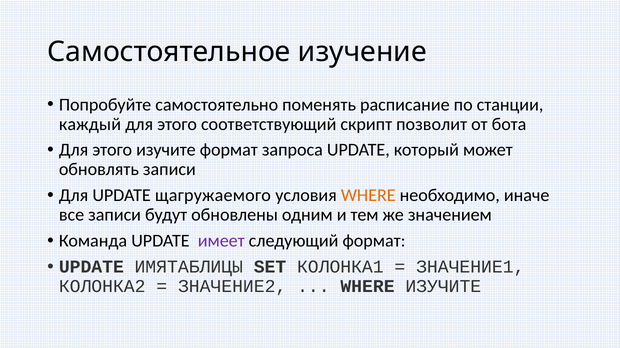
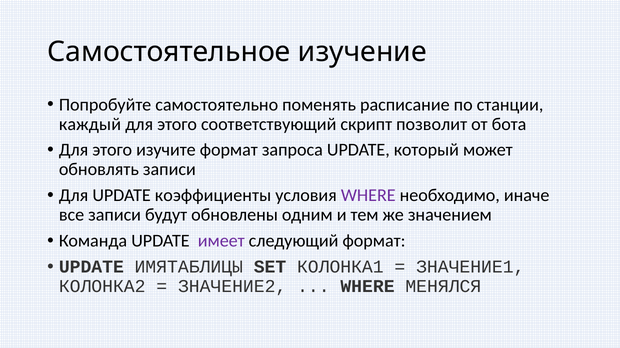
щагружаемого: щагружаемого -> коэффициенты
WHERE at (368, 196) colour: orange -> purple
WHERE ИЗУЧИТЕ: ИЗУЧИТЕ -> МЕНЯЛСЯ
